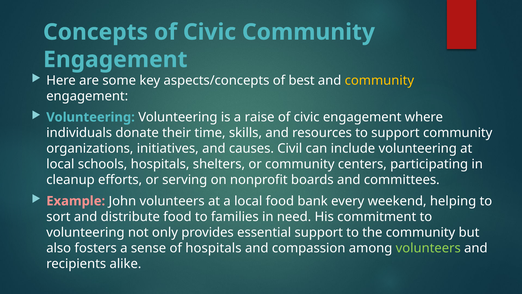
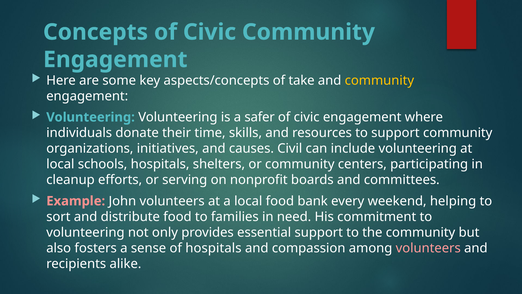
best: best -> take
raise: raise -> safer
volunteers at (428, 248) colour: light green -> pink
